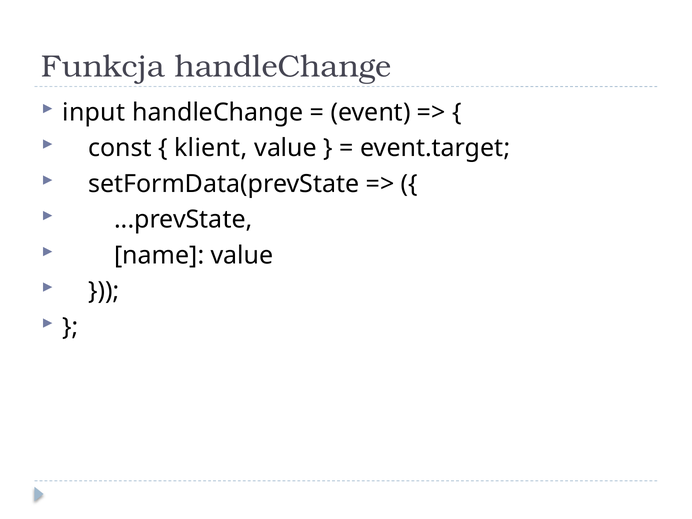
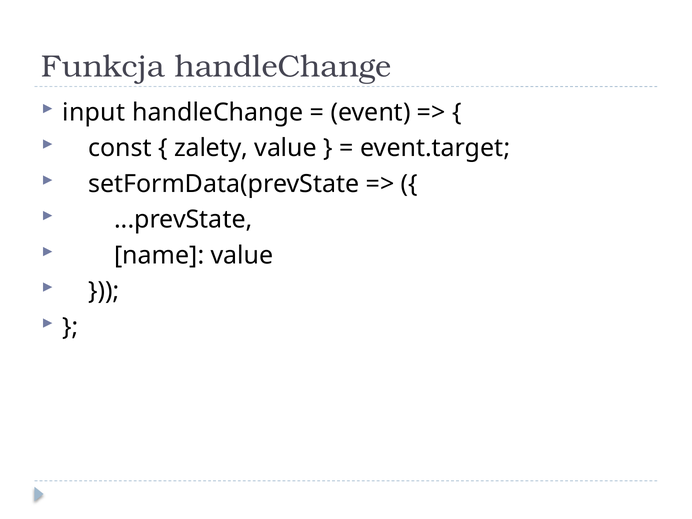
klient: klient -> zalety
